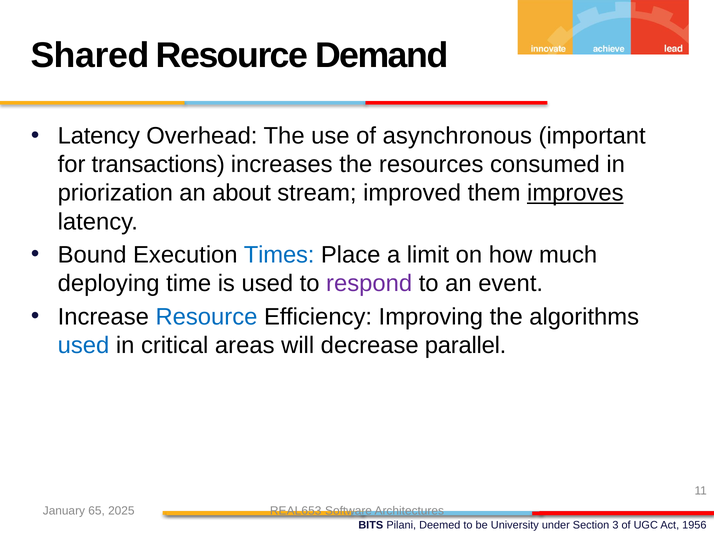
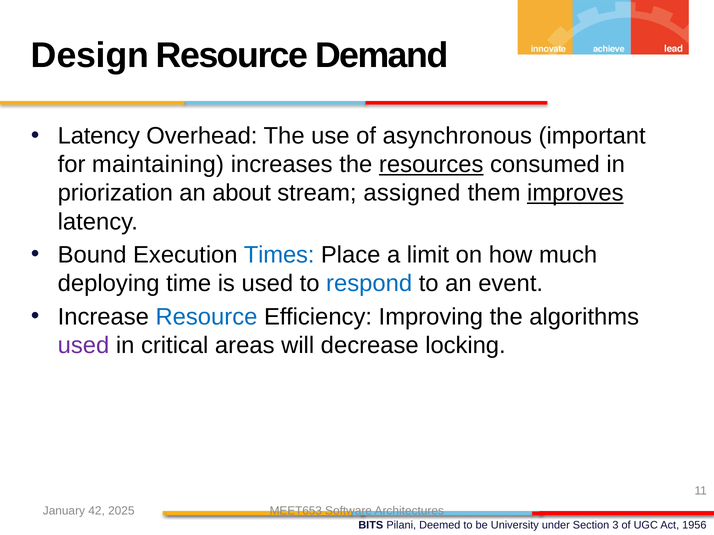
Shared: Shared -> Design
transactions: transactions -> maintaining
resources underline: none -> present
improved: improved -> assigned
respond colour: purple -> blue
used at (84, 346) colour: blue -> purple
parallel: parallel -> locking
65: 65 -> 42
REAL653: REAL653 -> MEET653
